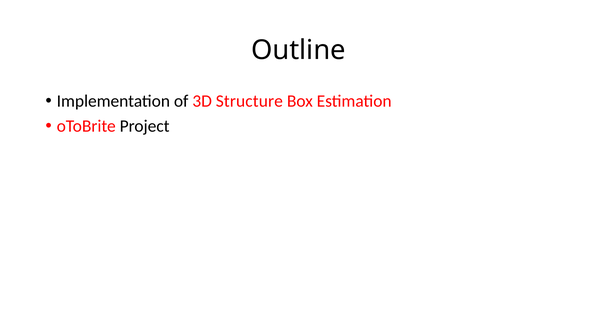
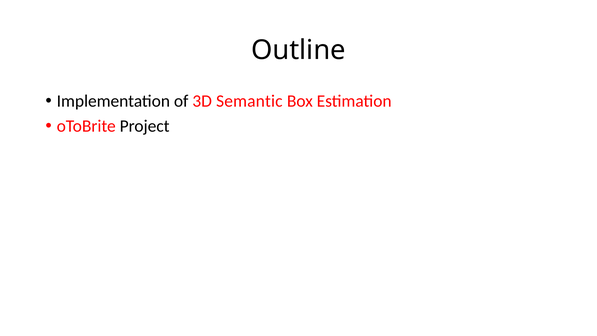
Structure: Structure -> Semantic
